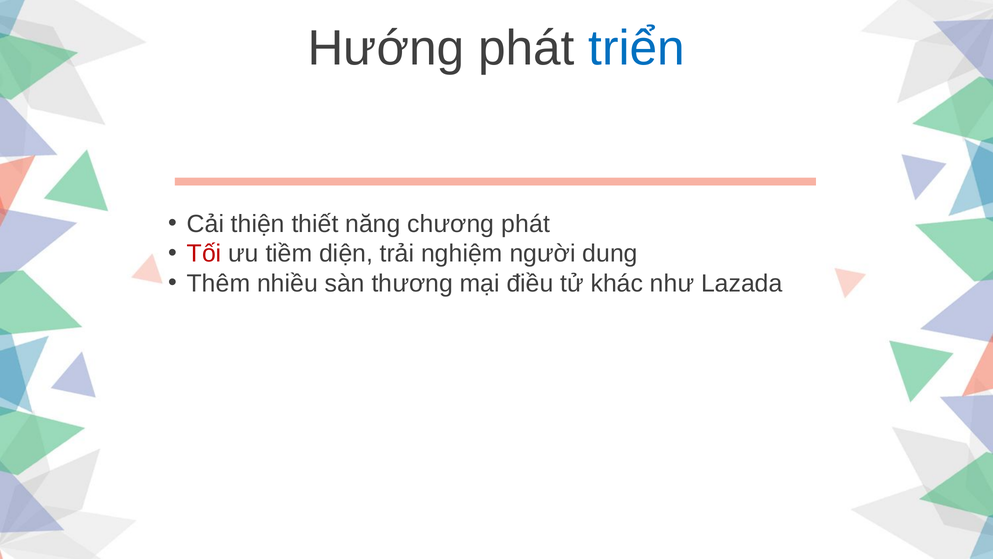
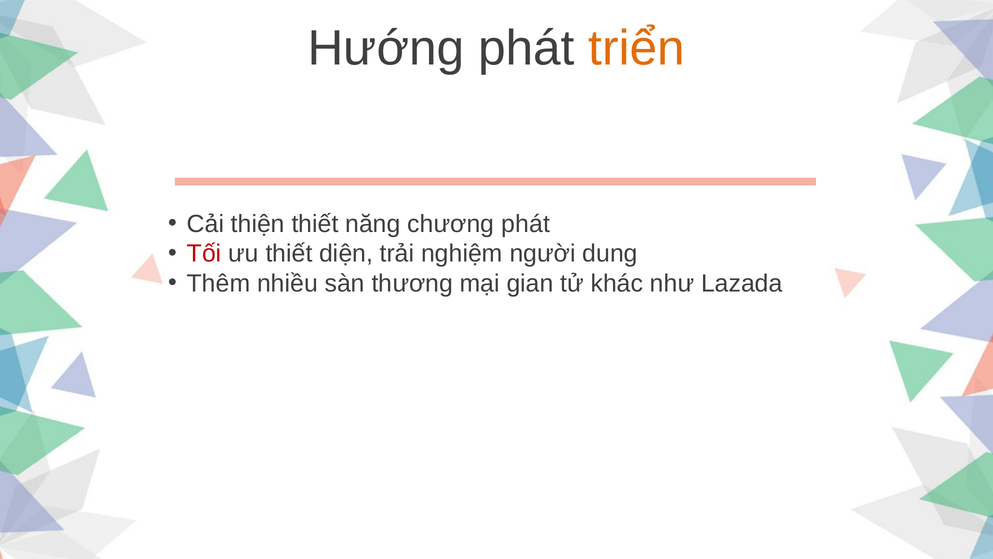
triển colour: blue -> orange
ưu tiềm: tiềm -> thiết
điều: điều -> gian
